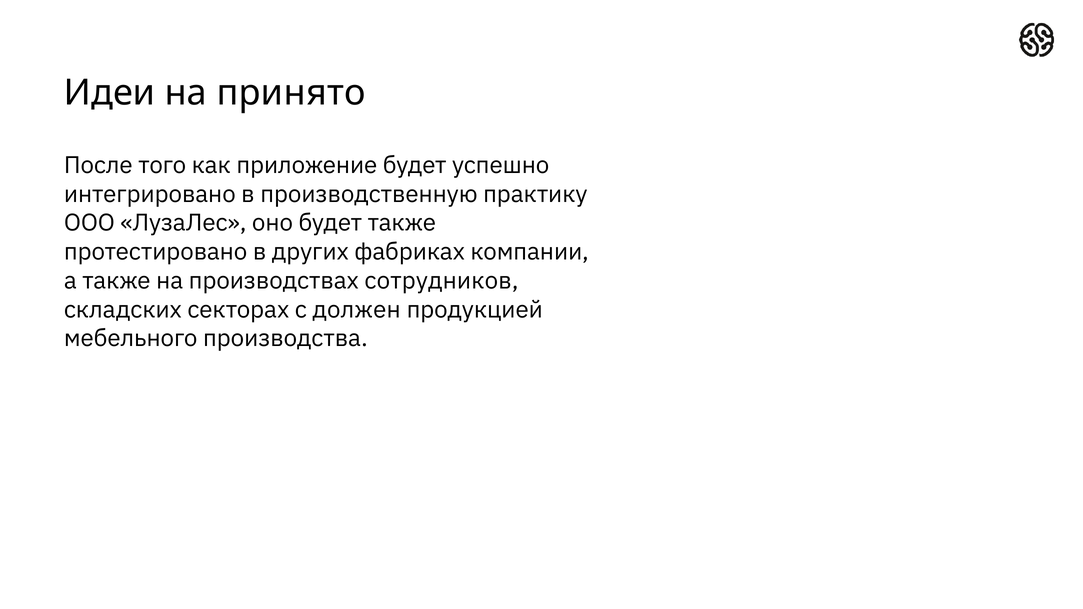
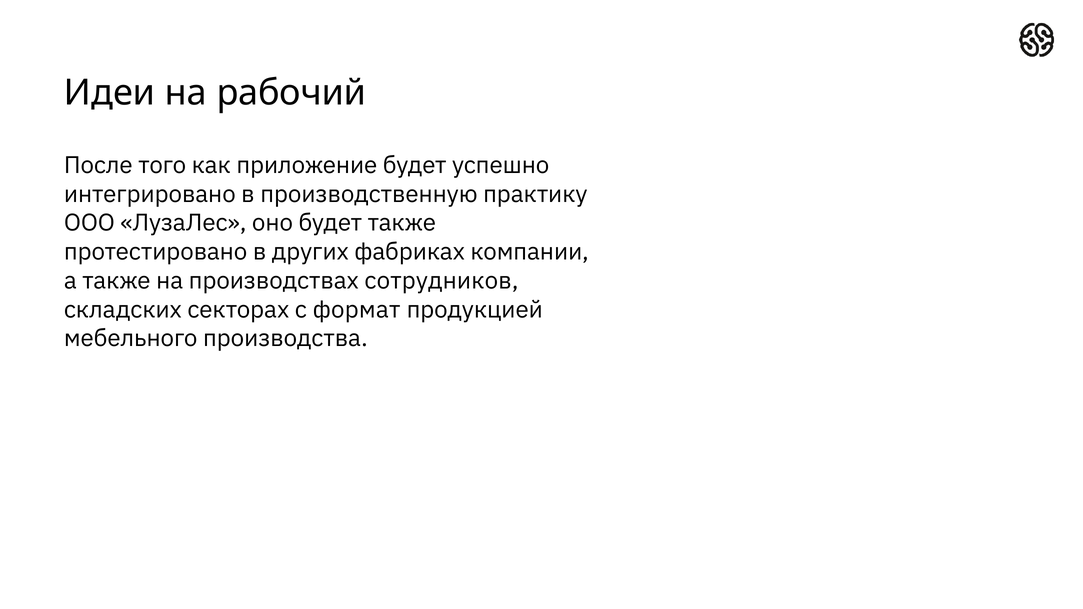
принято: принято -> рабочий
должен: должен -> формат
